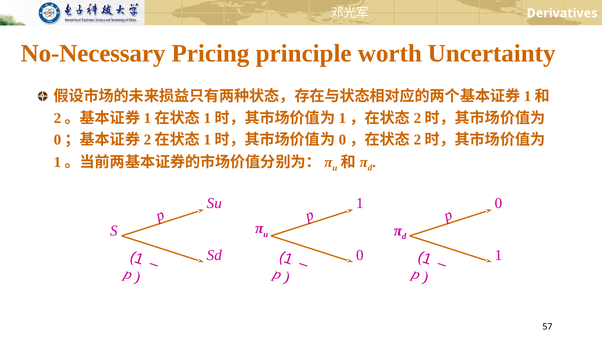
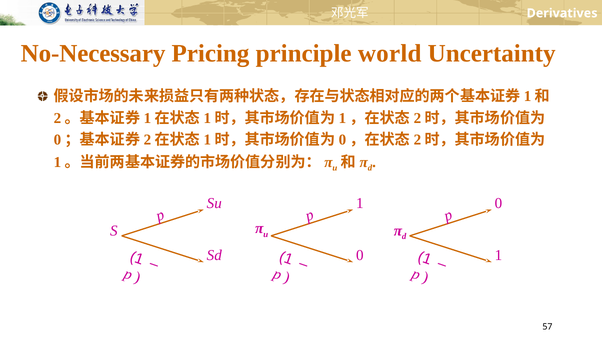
worth: worth -> world
